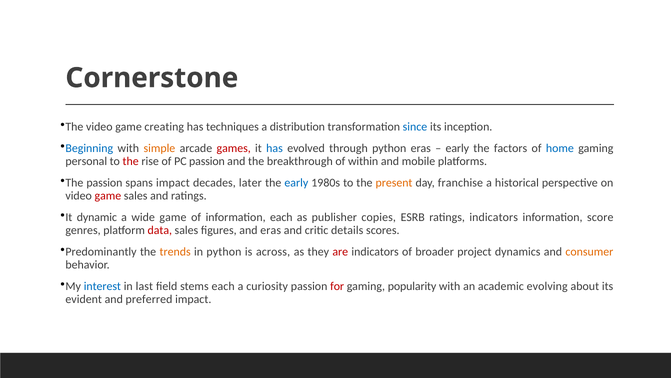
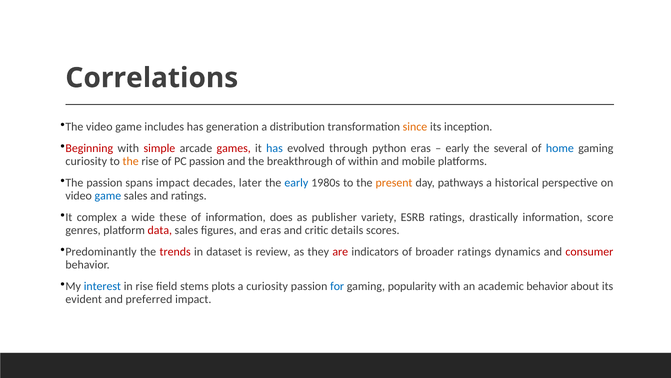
Cornerstone: Cornerstone -> Correlations
creating: creating -> includes
techniques: techniques -> generation
since colour: blue -> orange
Beginning colour: blue -> red
simple colour: orange -> red
factors: factors -> several
personal at (86, 161): personal -> curiosity
the at (131, 161) colour: red -> orange
franchise: franchise -> pathways
game at (108, 195) colour: red -> blue
dynamic: dynamic -> complex
wide game: game -> these
information each: each -> does
copies: copies -> variety
ratings indicators: indicators -> drastically
trends colour: orange -> red
in python: python -> dataset
across: across -> review
broader project: project -> ratings
consumer colour: orange -> red
in last: last -> rise
stems each: each -> plots
for colour: red -> blue
academic evolving: evolving -> behavior
